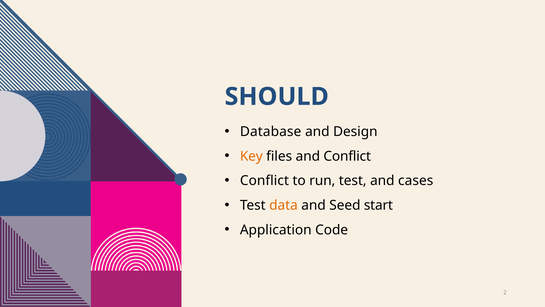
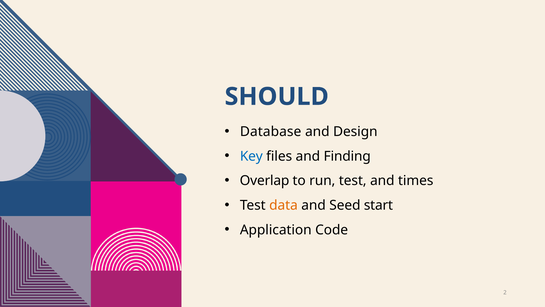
Key colour: orange -> blue
and Conflict: Conflict -> Finding
Conflict at (264, 181): Conflict -> Overlap
cases: cases -> times
